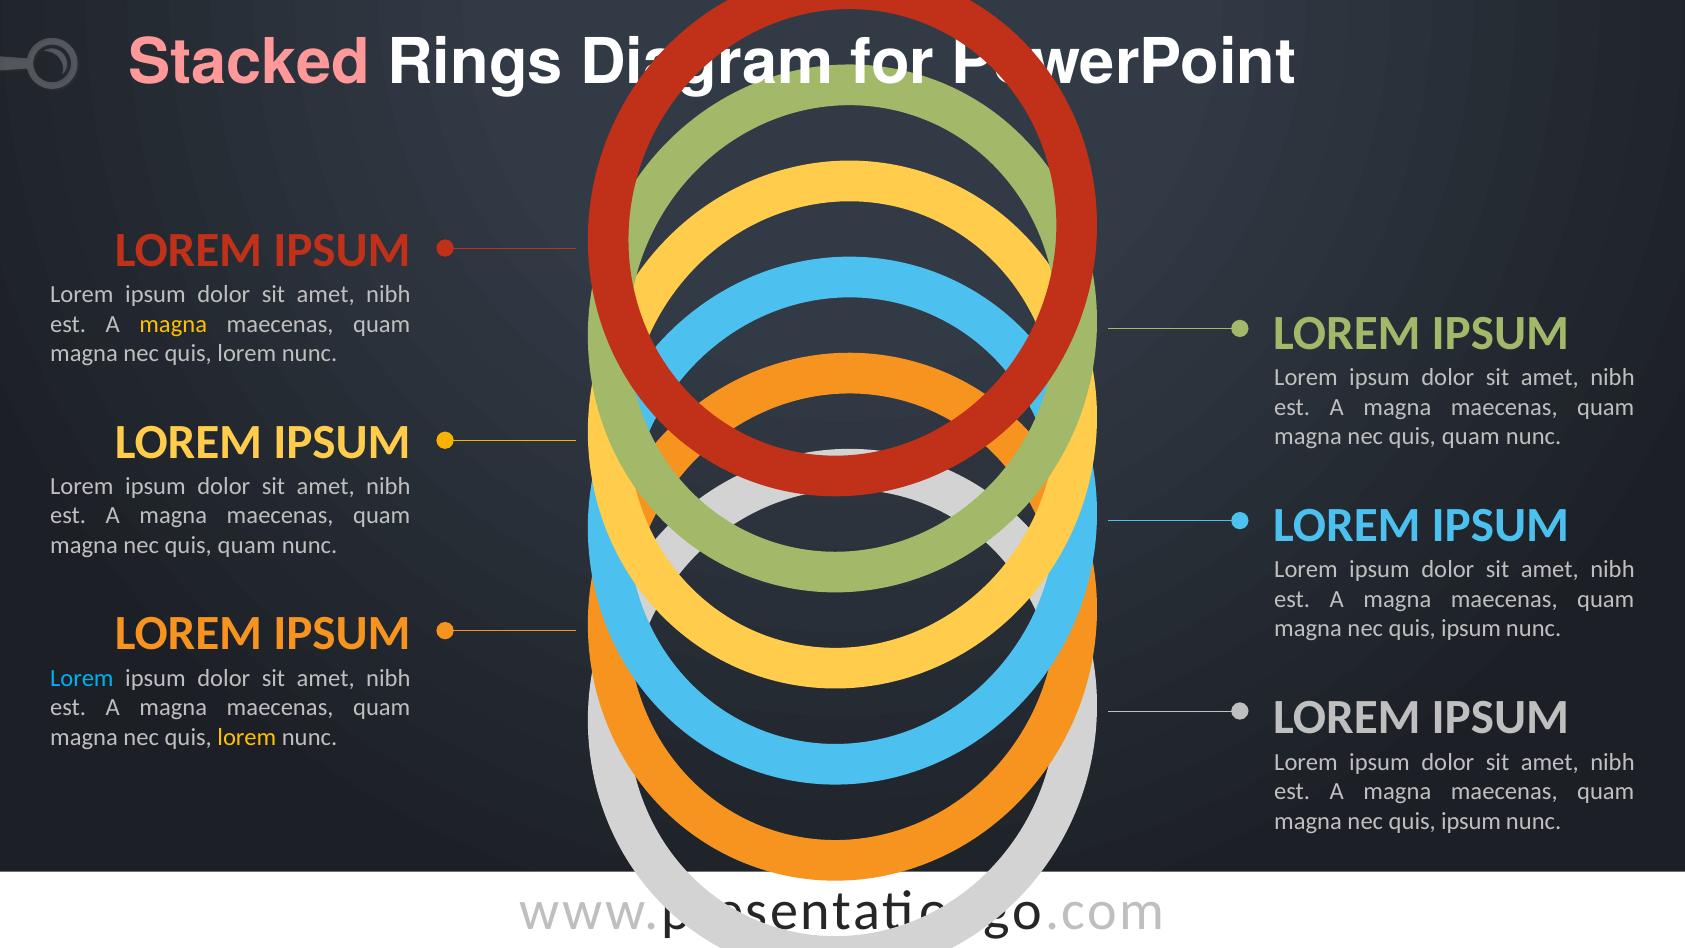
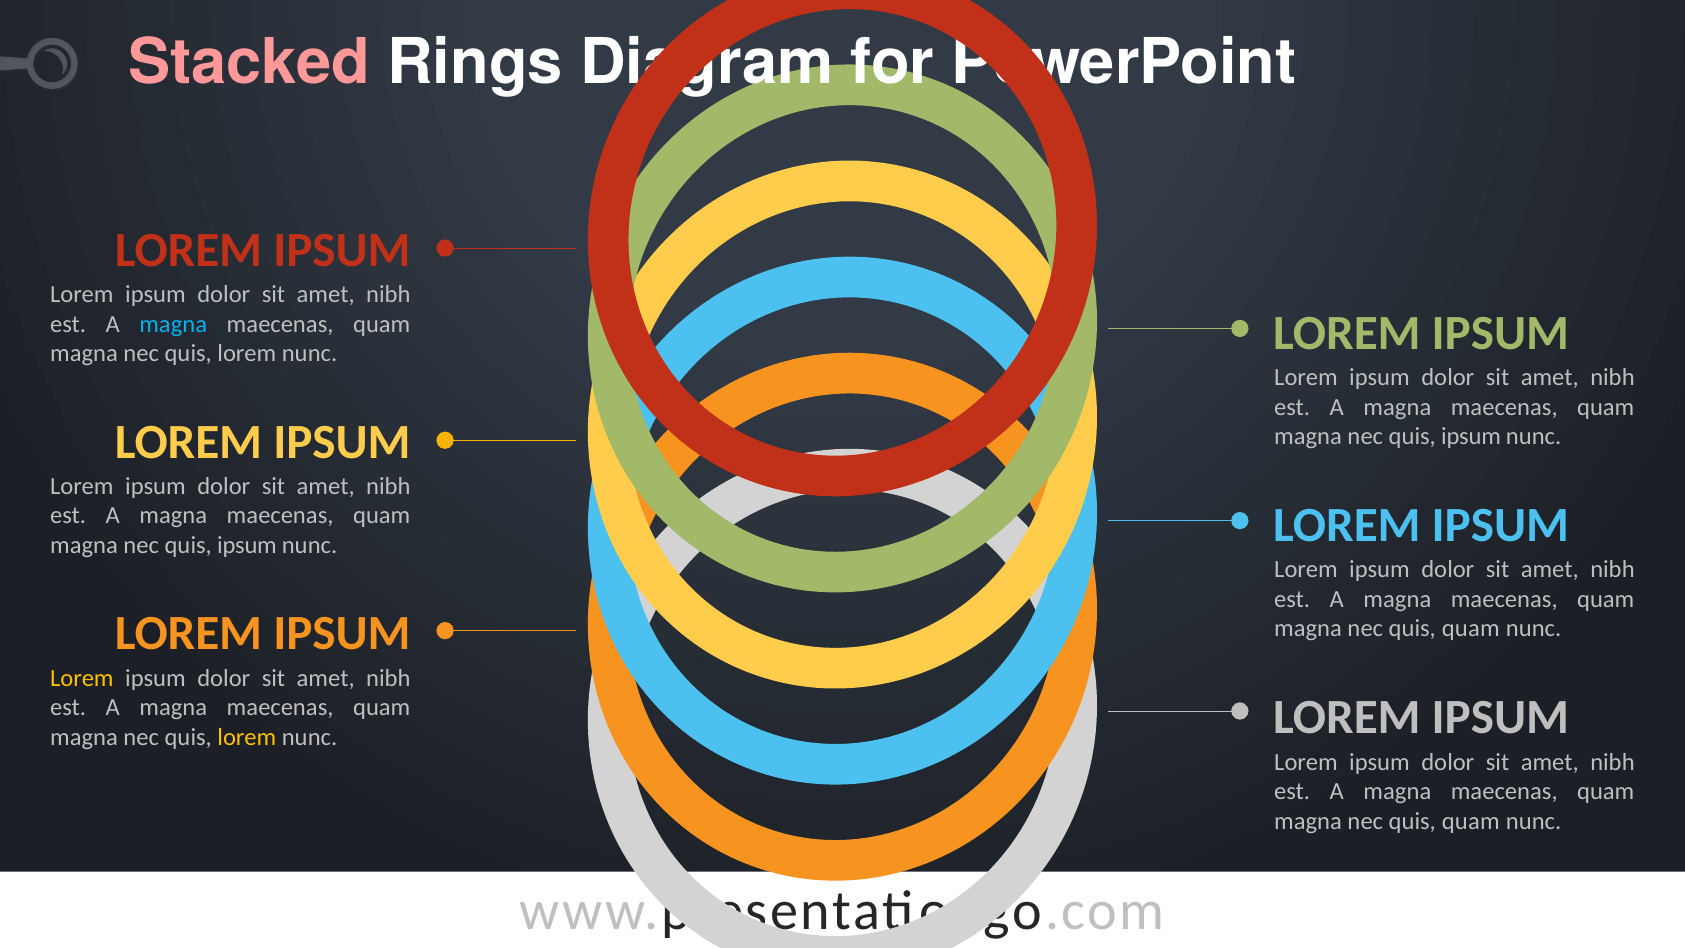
magna at (173, 324) colour: yellow -> light blue
quam at (1471, 437): quam -> ipsum
quam at (247, 545): quam -> ipsum
ipsum at (1471, 629): ipsum -> quam
Lorem at (82, 678) colour: light blue -> yellow
ipsum at (1471, 821): ipsum -> quam
